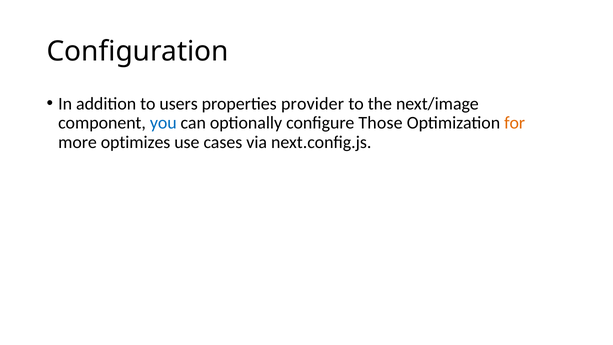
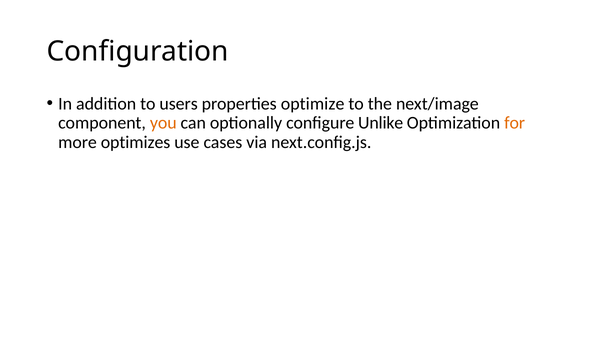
provider: provider -> optimize
you colour: blue -> orange
Those: Those -> Unlike
